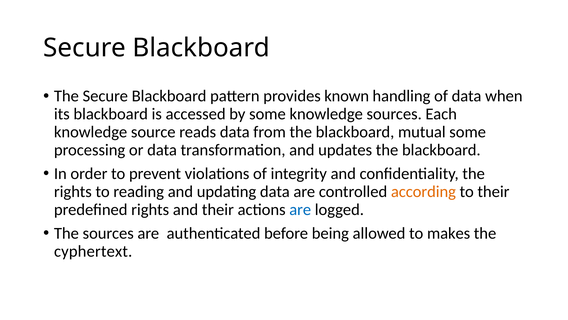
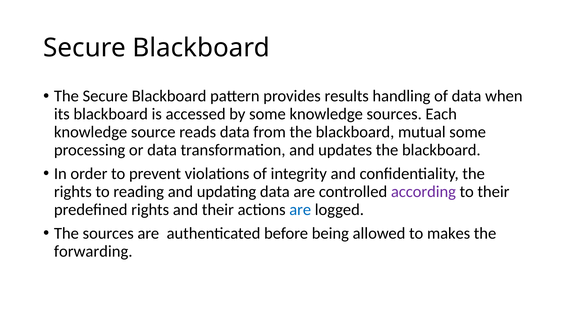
known: known -> results
according colour: orange -> purple
cyphertext: cyphertext -> forwarding
